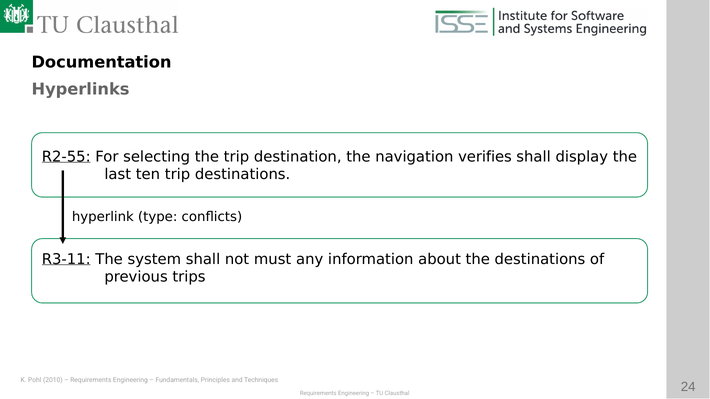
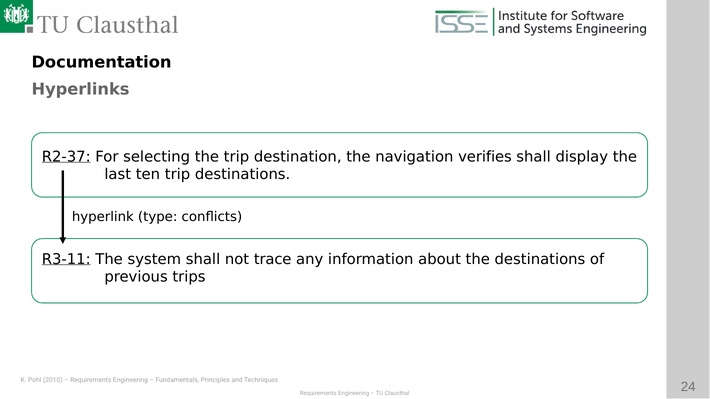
R2-55: R2-55 -> R2-37
must: must -> trace
